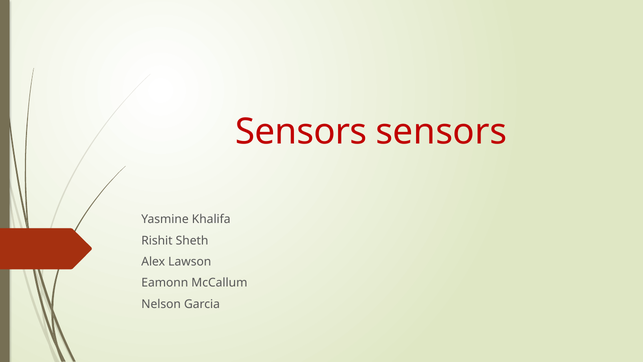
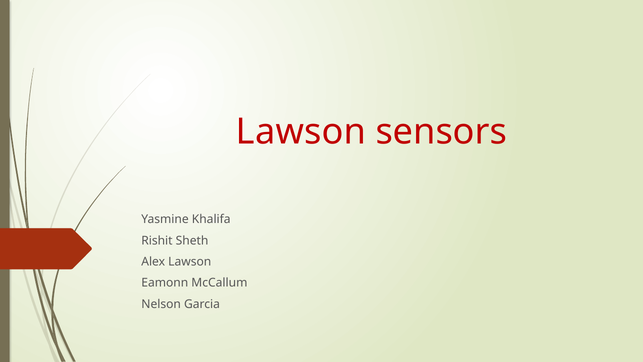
Sensors at (301, 131): Sensors -> Lawson
